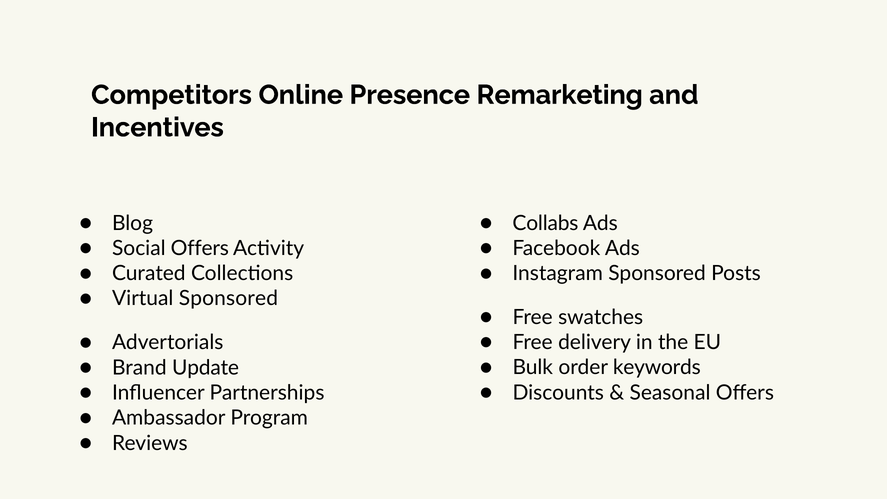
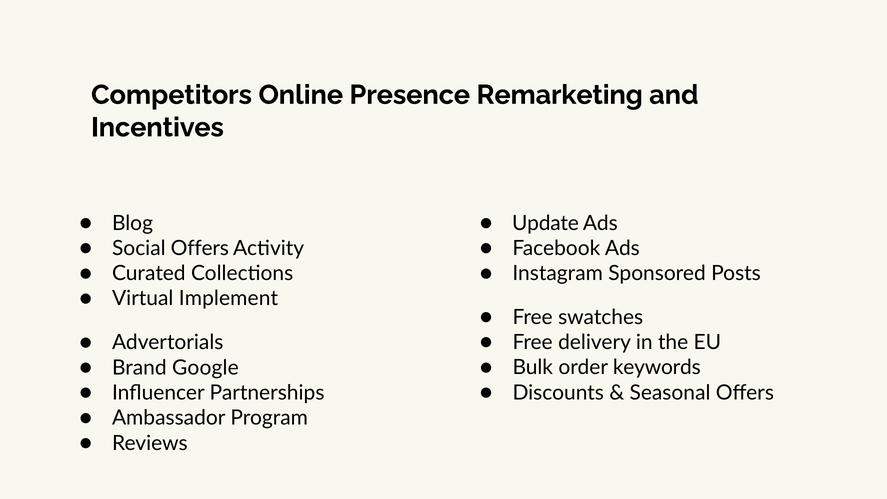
Collabs: Collabs -> Update
Virtual Sponsored: Sponsored -> Implement
Update: Update -> Google
